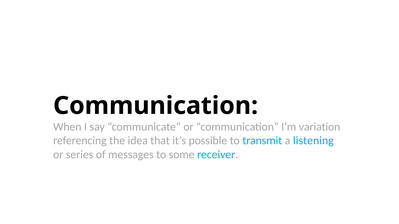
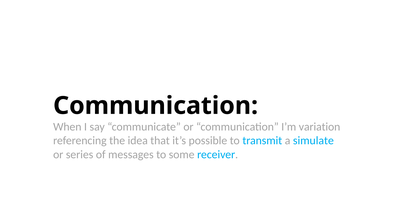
listening: listening -> simulate
